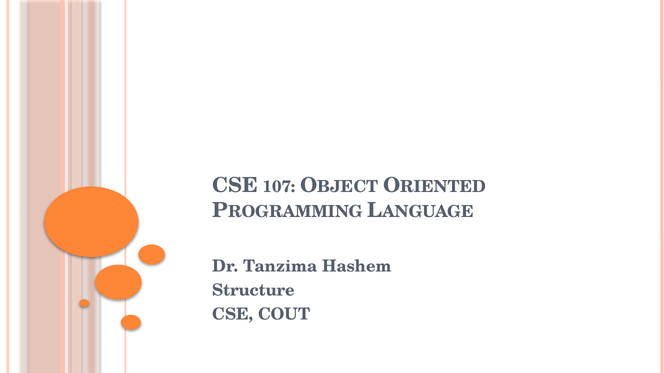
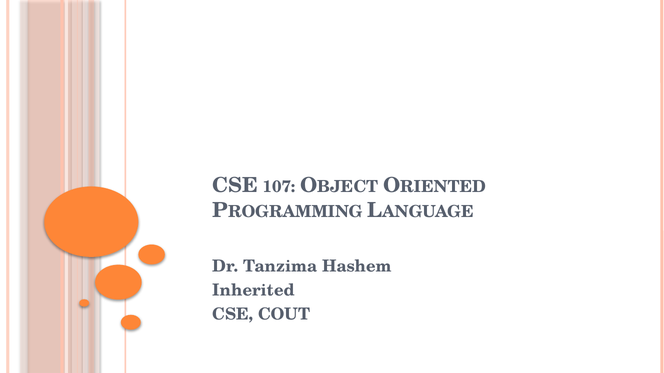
Structure: Structure -> Inherited
